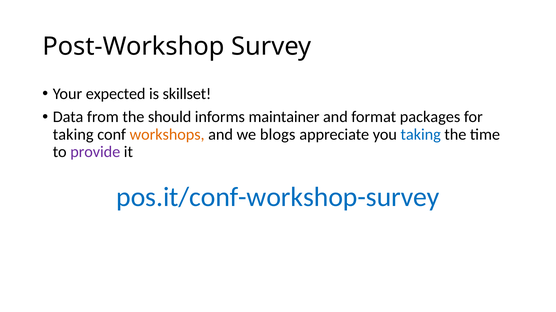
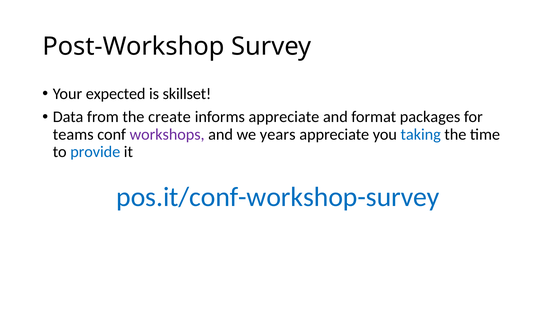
should: should -> create
informs maintainer: maintainer -> appreciate
taking at (73, 135): taking -> teams
workshops colour: orange -> purple
blogs: blogs -> years
provide colour: purple -> blue
